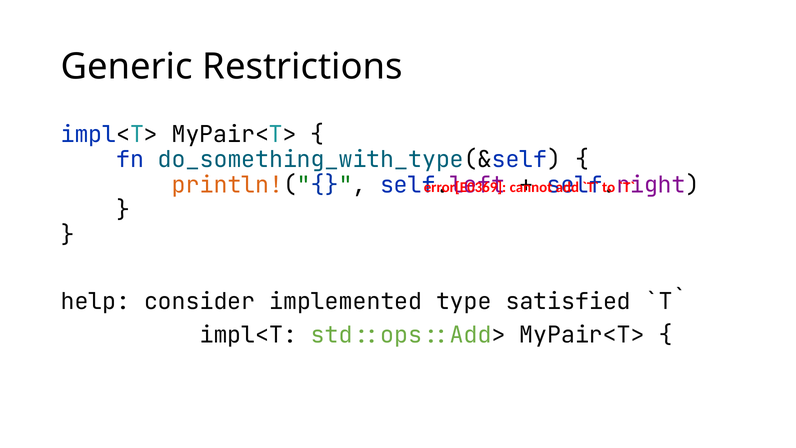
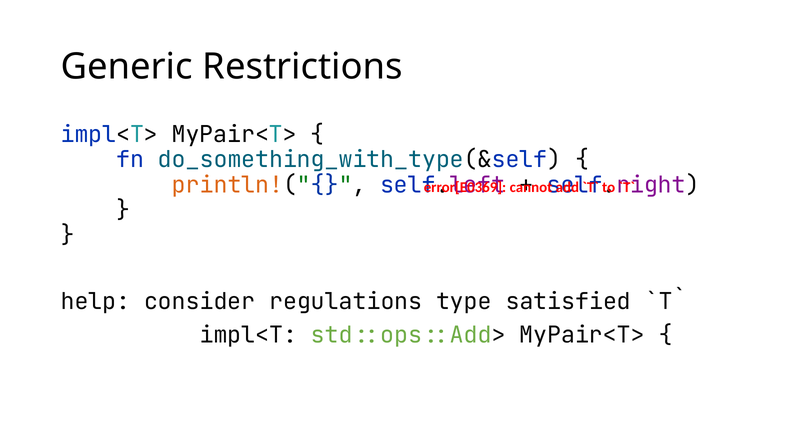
implemented: implemented -> regulations
